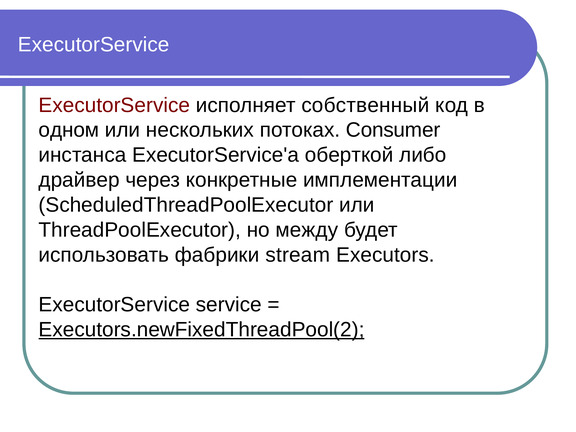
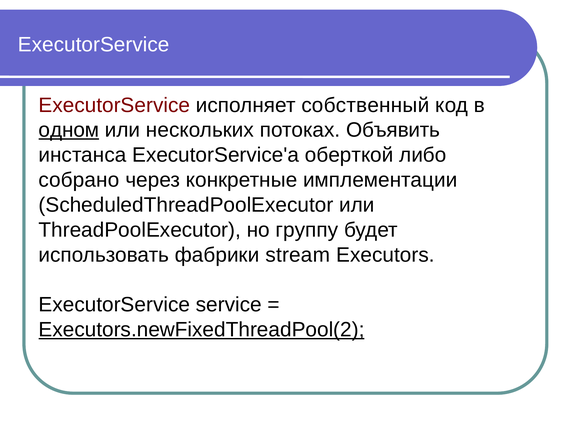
одном underline: none -> present
Consumer: Consumer -> Объявить
драйвер: драйвер -> собрано
между: между -> группу
